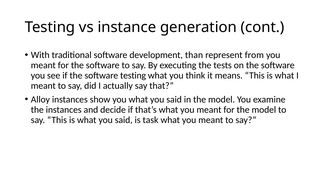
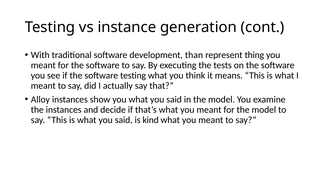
from: from -> thing
task: task -> kind
